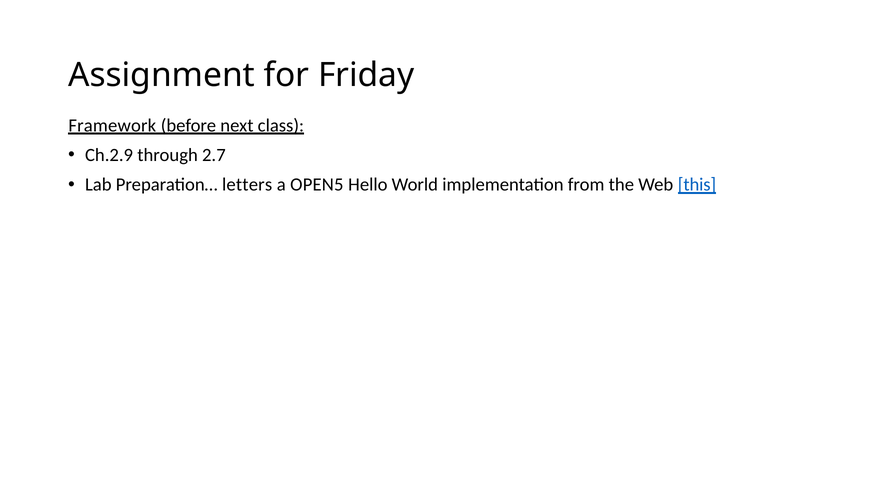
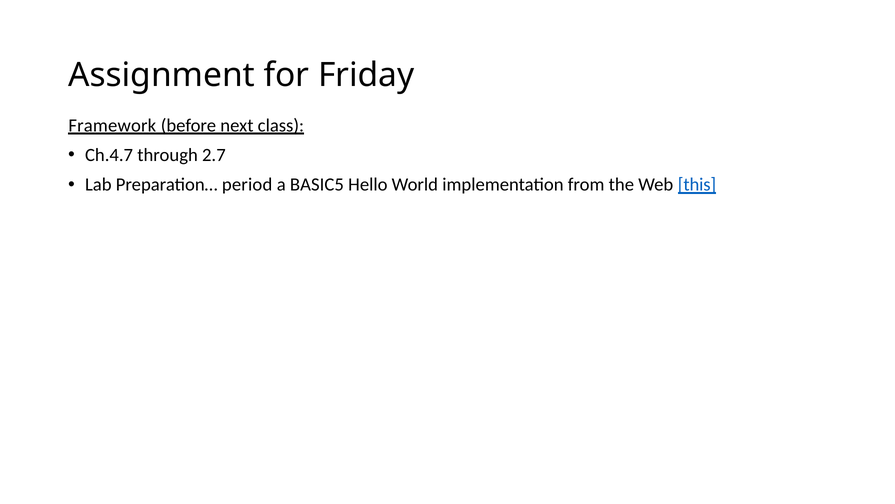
Ch.2.9: Ch.2.9 -> Ch.4.7
letters: letters -> period
OPEN5: OPEN5 -> BASIC5
